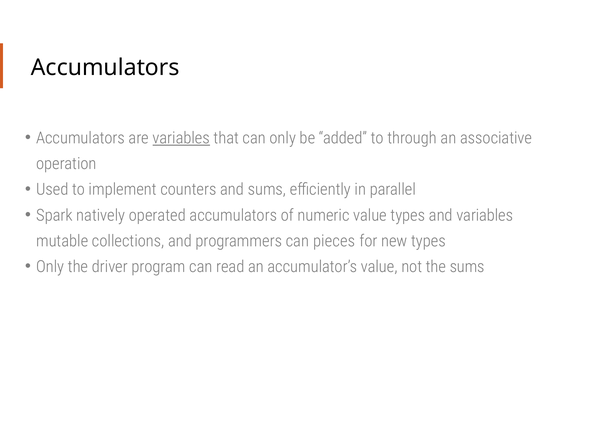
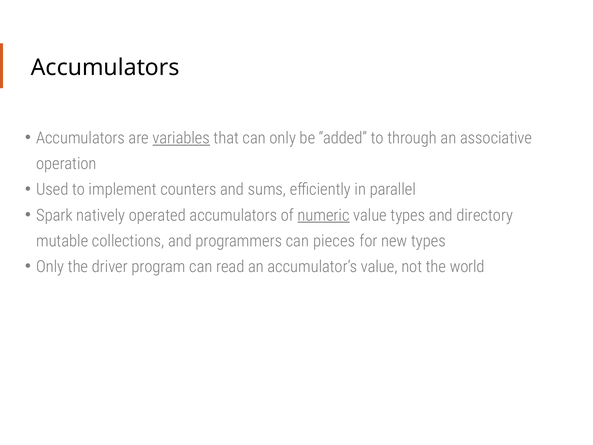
numeric underline: none -> present
and variables: variables -> directory
the sums: sums -> world
